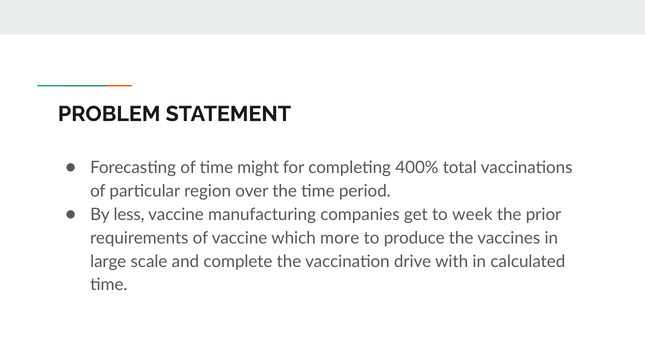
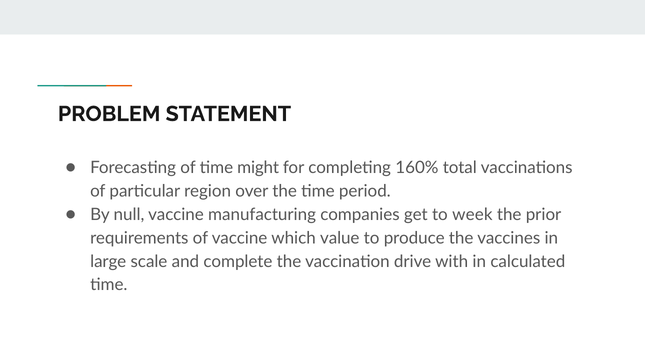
400%: 400% -> 160%
less: less -> null
more: more -> value
